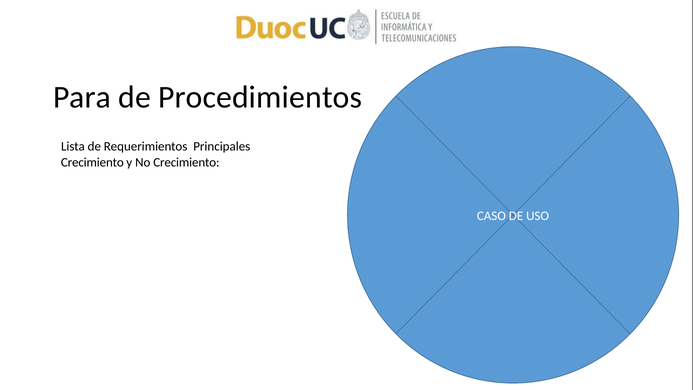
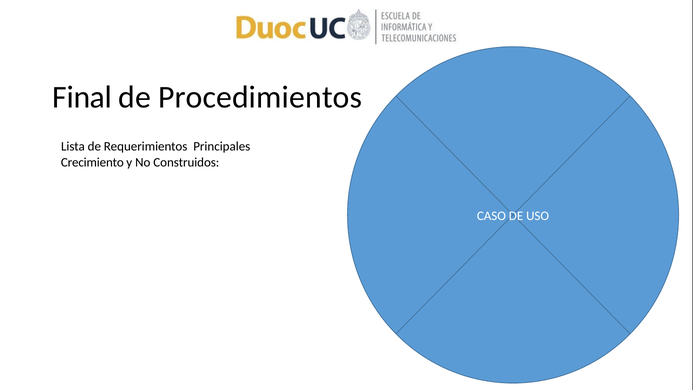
Para: Para -> Final
No Crecimiento: Crecimiento -> Construidos
